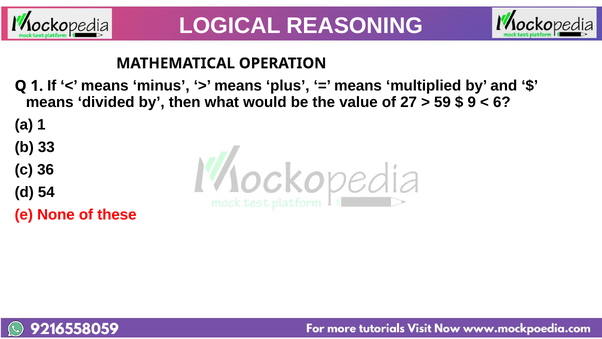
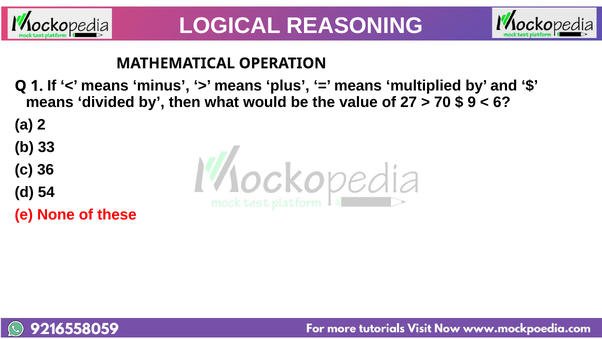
59: 59 -> 70
1 at (41, 125): 1 -> 2
